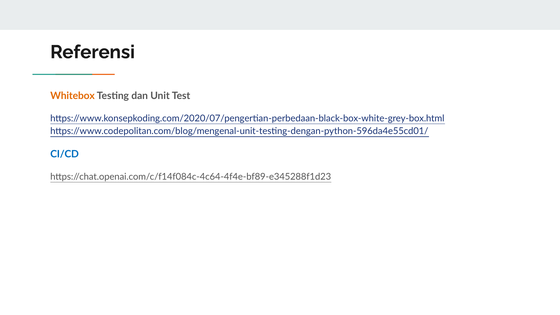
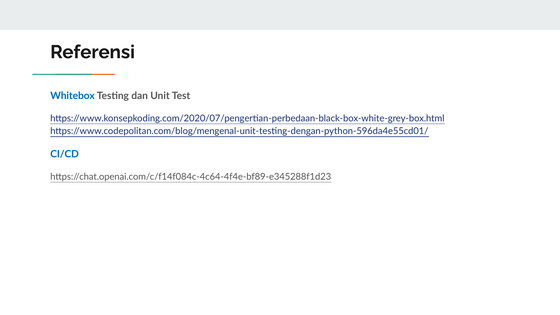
Whitebox colour: orange -> blue
